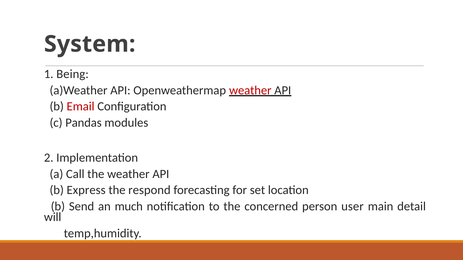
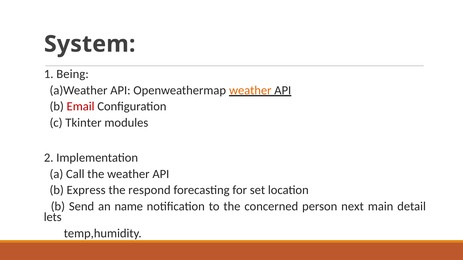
weather at (250, 90) colour: red -> orange
Pandas: Pandas -> Tkinter
much: much -> name
user: user -> next
will: will -> lets
